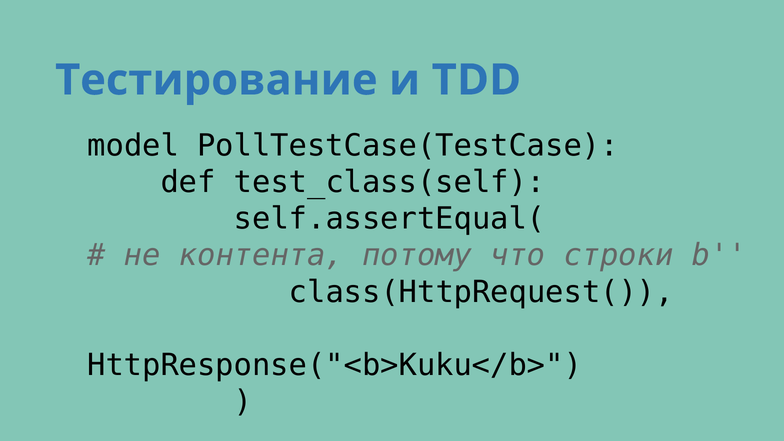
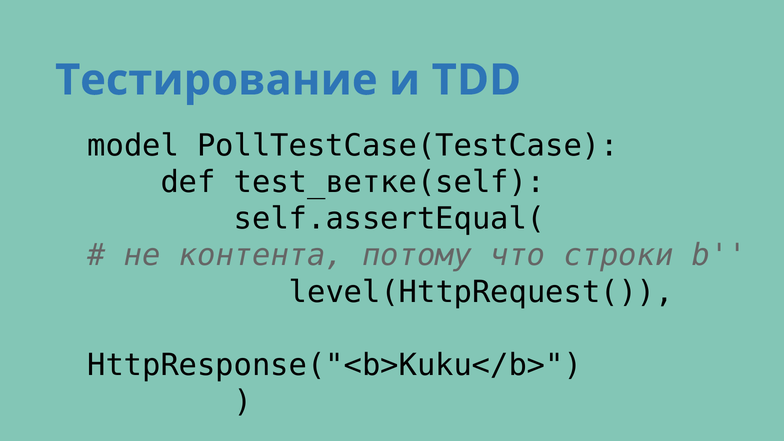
test_class(self: test_class(self -> test_ветке(self
class(HttpRequest(: class(HttpRequest( -> level(HttpRequest(
